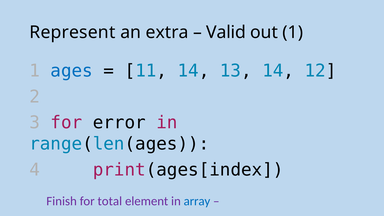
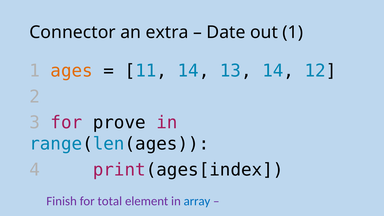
Represent: Represent -> Connector
Valid: Valid -> Date
ages colour: blue -> orange
error: error -> prove
